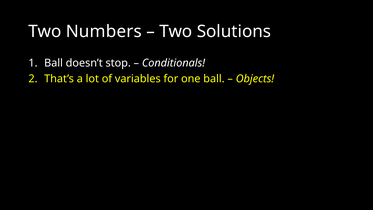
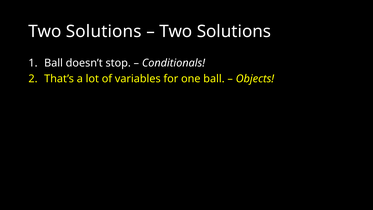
Numbers at (104, 31): Numbers -> Solutions
